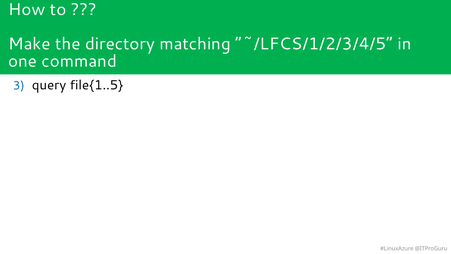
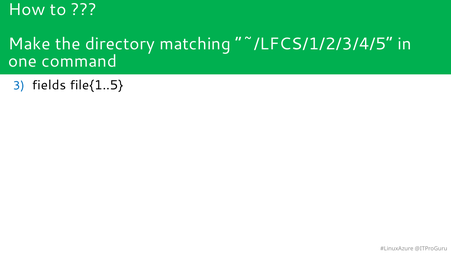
query: query -> fields
